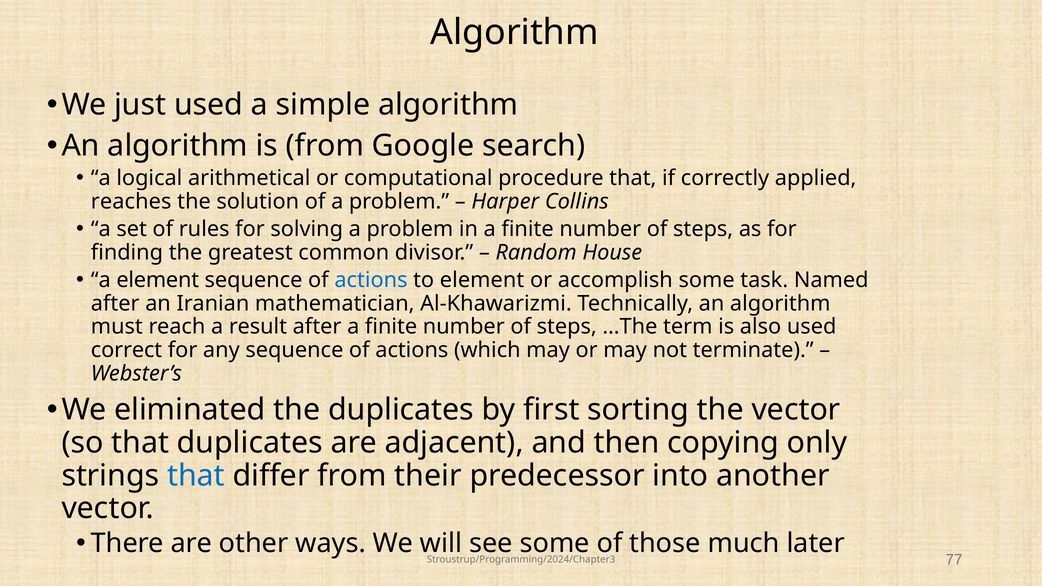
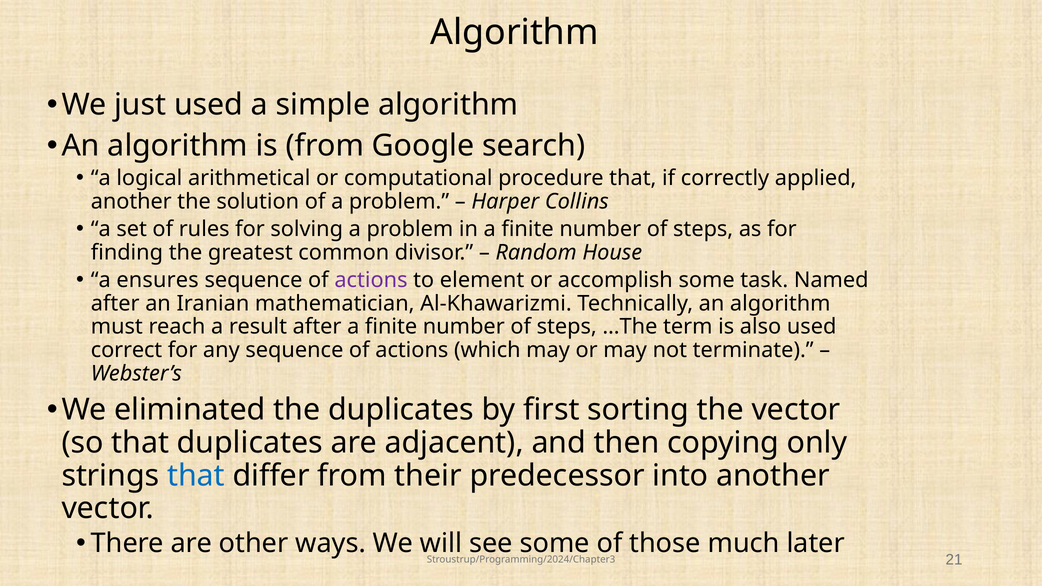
reaches at (131, 201): reaches -> another
a element: element -> ensures
actions at (371, 280) colour: blue -> purple
77: 77 -> 21
